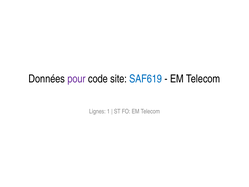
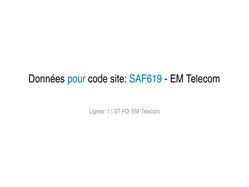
pour colour: purple -> blue
